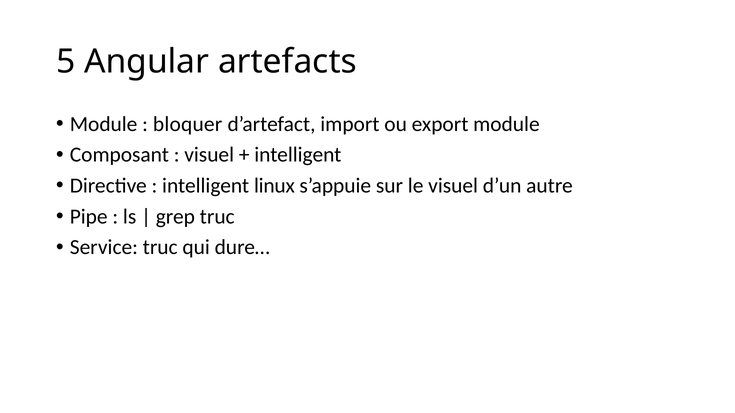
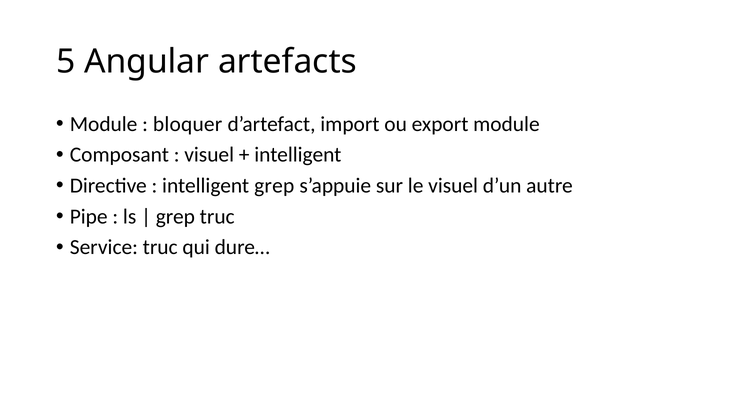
intelligent linux: linux -> grep
